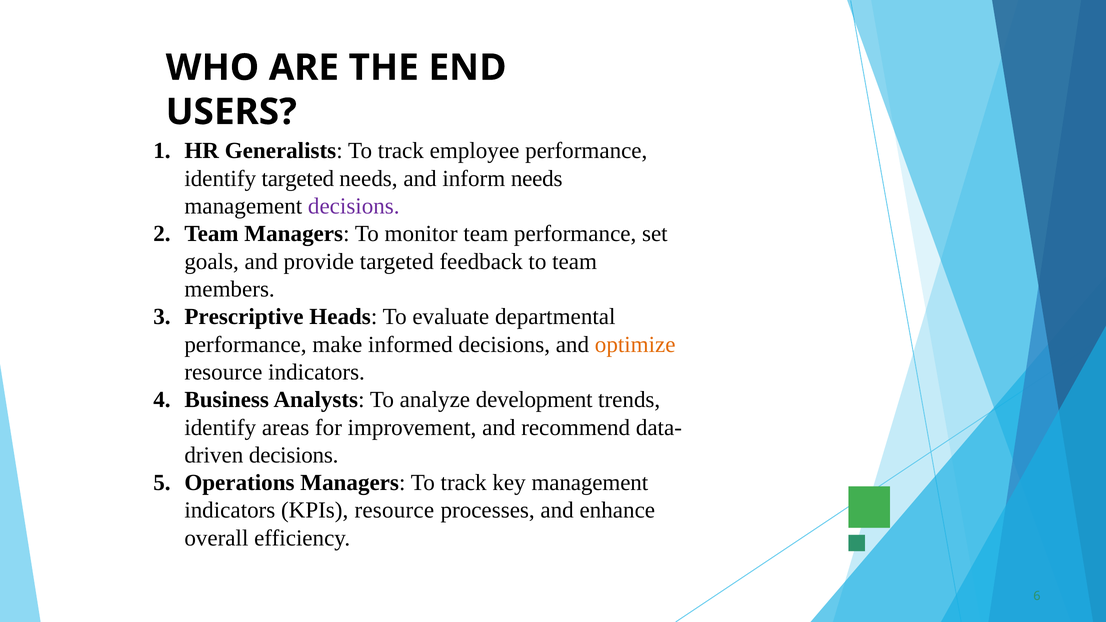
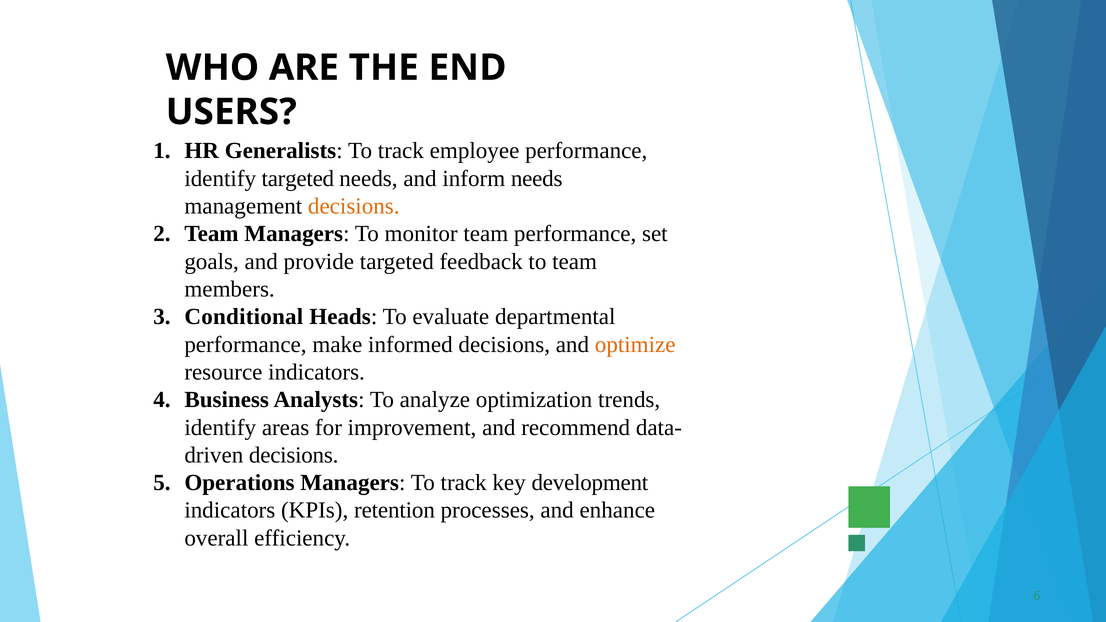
decisions at (354, 206) colour: purple -> orange
Prescriptive: Prescriptive -> Conditional
development: development -> optimization
key management: management -> development
KPIs resource: resource -> retention
